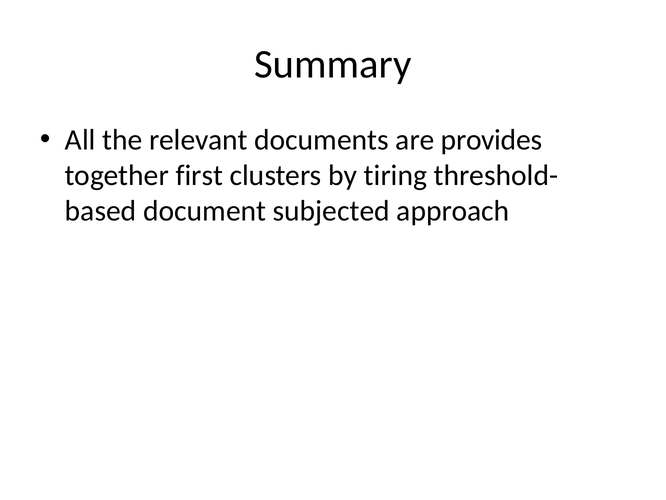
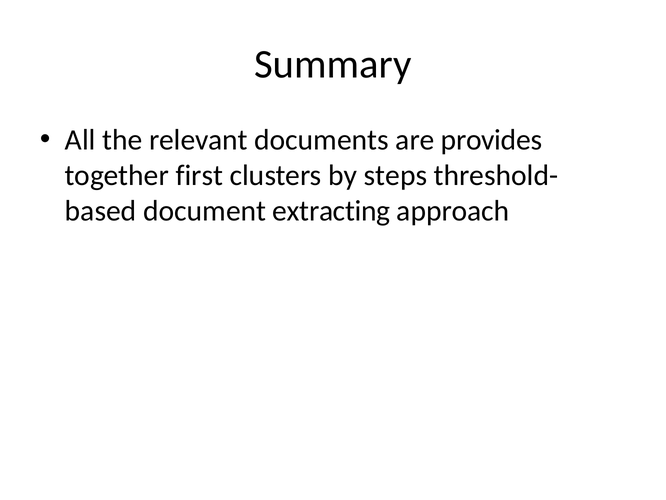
tiring: tiring -> steps
subjected: subjected -> extracting
